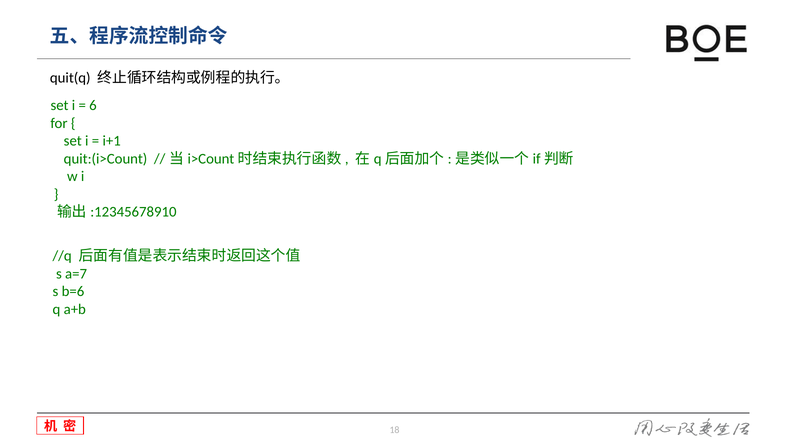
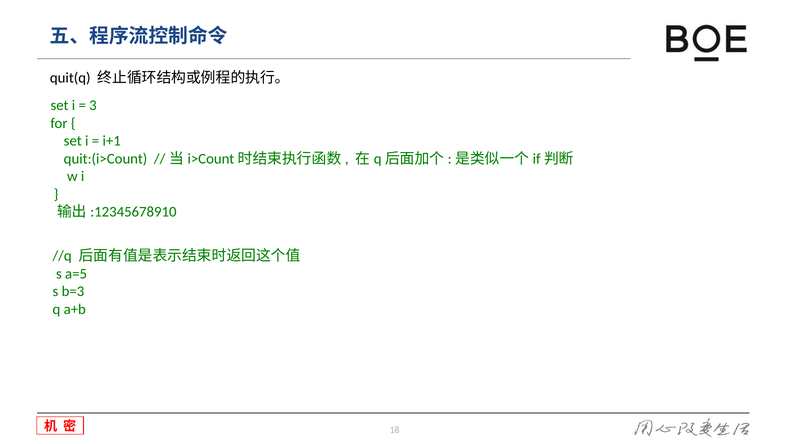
6: 6 -> 3
a=7: a=7 -> a=5
b=6: b=6 -> b=3
